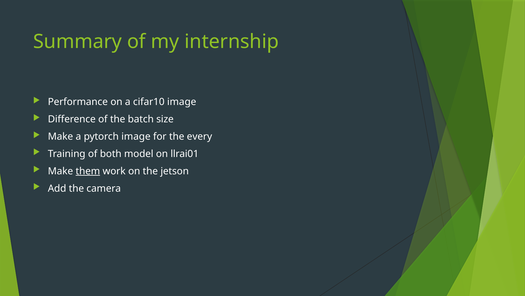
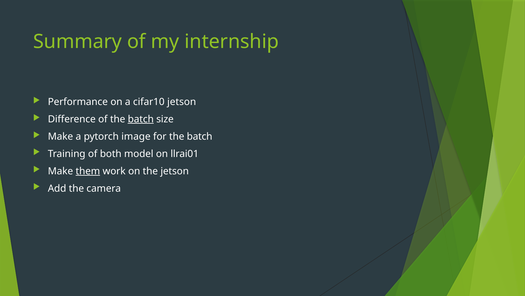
cifar10 image: image -> jetson
batch at (141, 119) underline: none -> present
for the every: every -> batch
